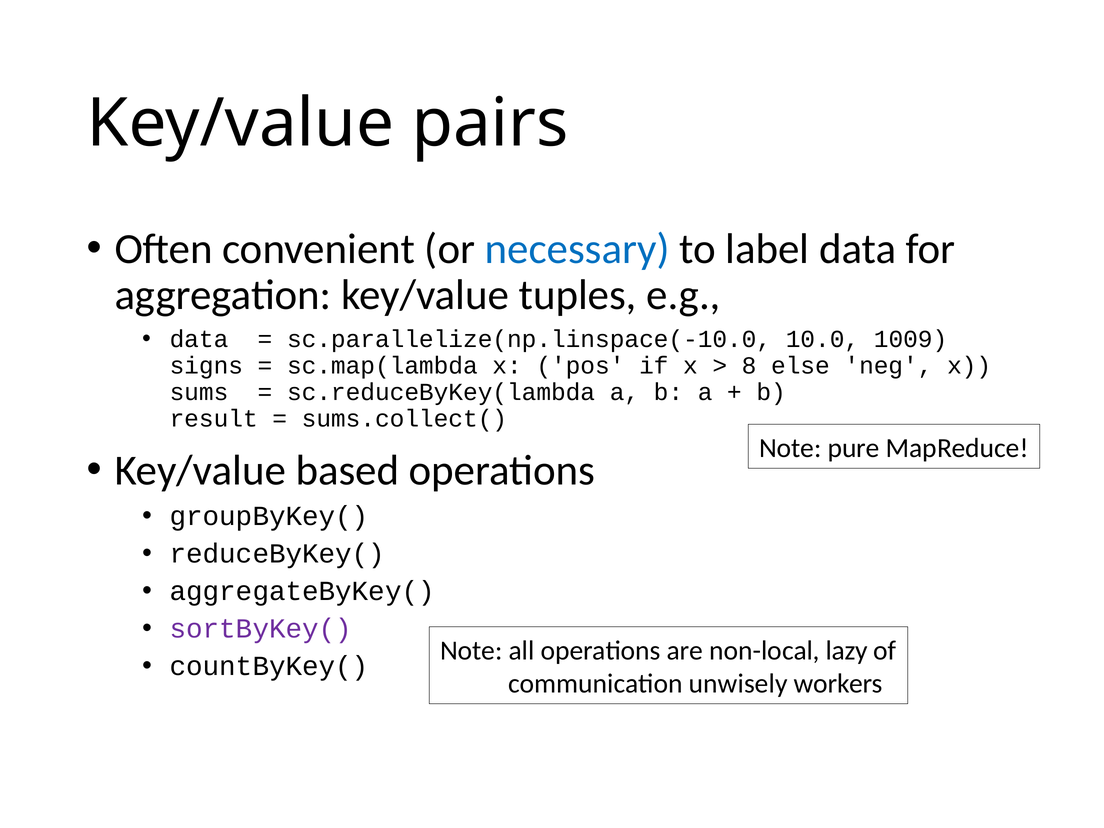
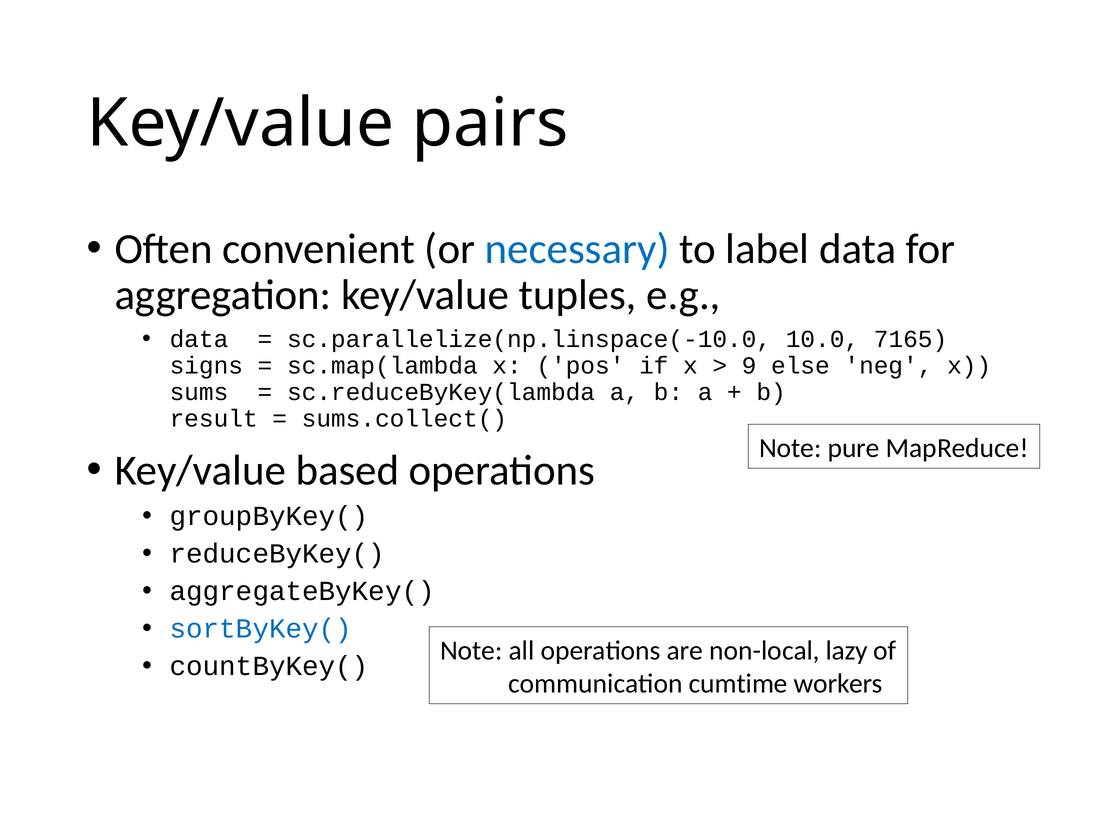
1009: 1009 -> 7165
8: 8 -> 9
sortByKey( colour: purple -> blue
unwisely: unwisely -> cumtime
